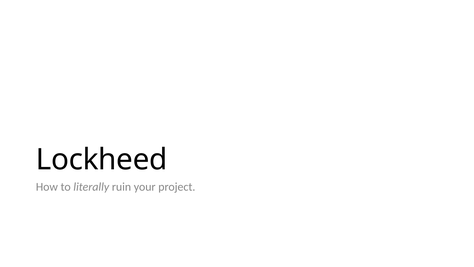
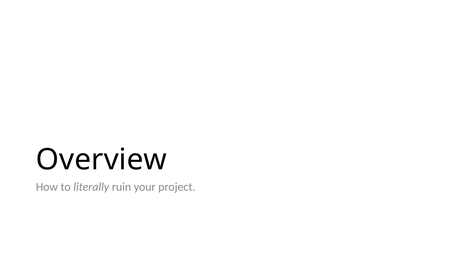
Lockheed: Lockheed -> Overview
